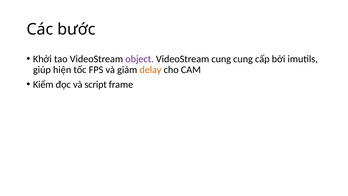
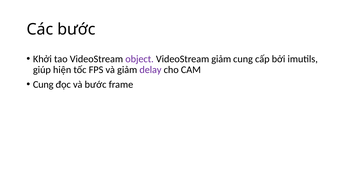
VideoStream cung: cung -> giảm
delay colour: orange -> purple
Kiểm at (43, 84): Kiểm -> Cung
và script: script -> bước
